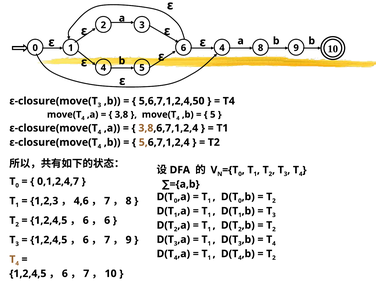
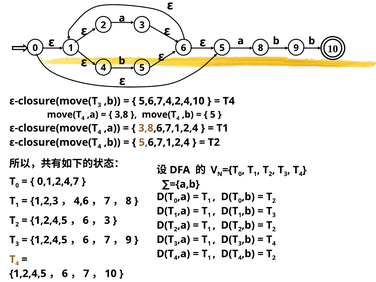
6 4: 4 -> 5
5,6,7,1,2,4,50: 5,6,7,1,2,4,50 -> 5,6,7,4,2,4,10
6 at (107, 220): 6 -> 3
